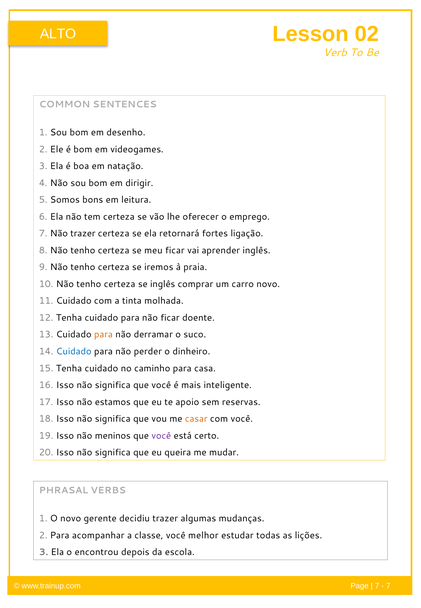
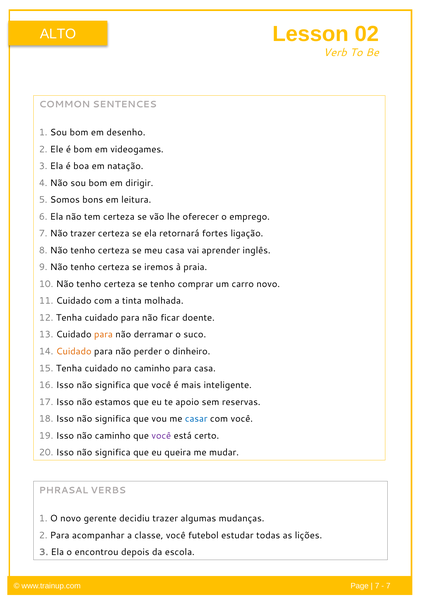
meu ficar: ficar -> casa
se inglês: inglês -> tenho
Cuidado at (74, 351) colour: blue -> orange
casar colour: orange -> blue
não meninos: meninos -> caminho
melhor: melhor -> futebol
